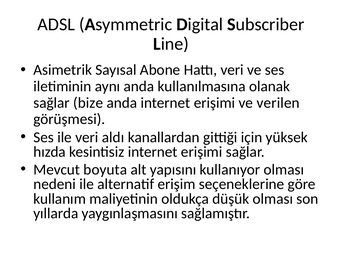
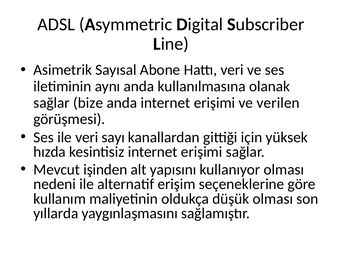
aldı: aldı -> sayı
boyuta: boyuta -> işinden
